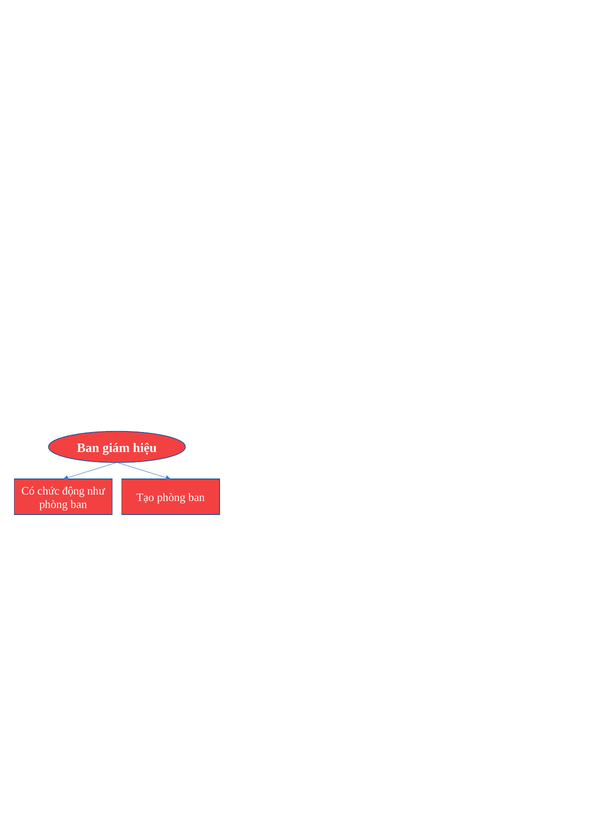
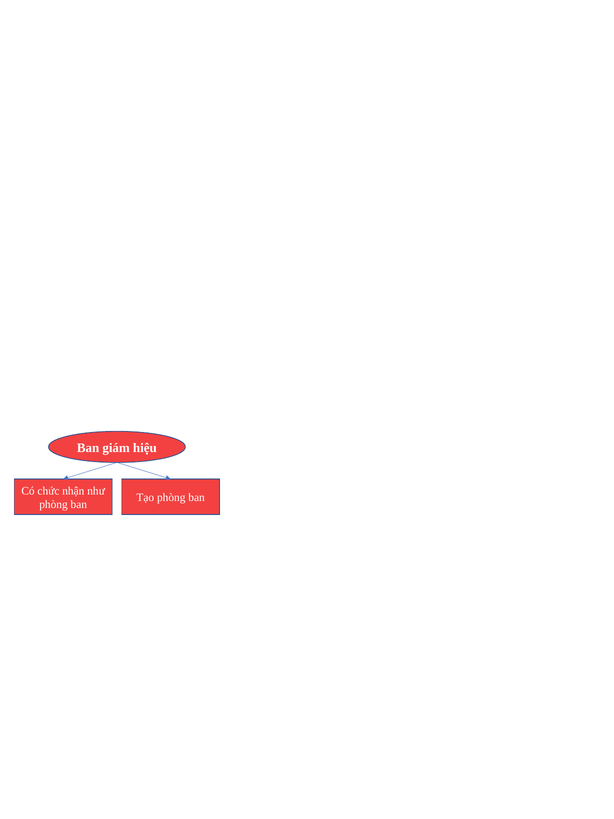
động: động -> nhận
